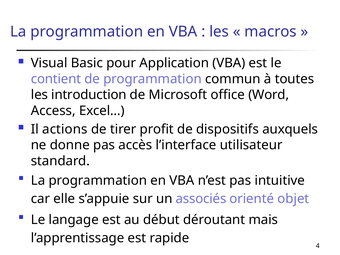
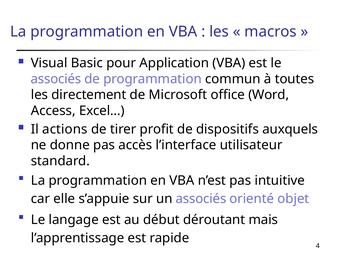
contient at (56, 79): contient -> associés
introduction: introduction -> directement
